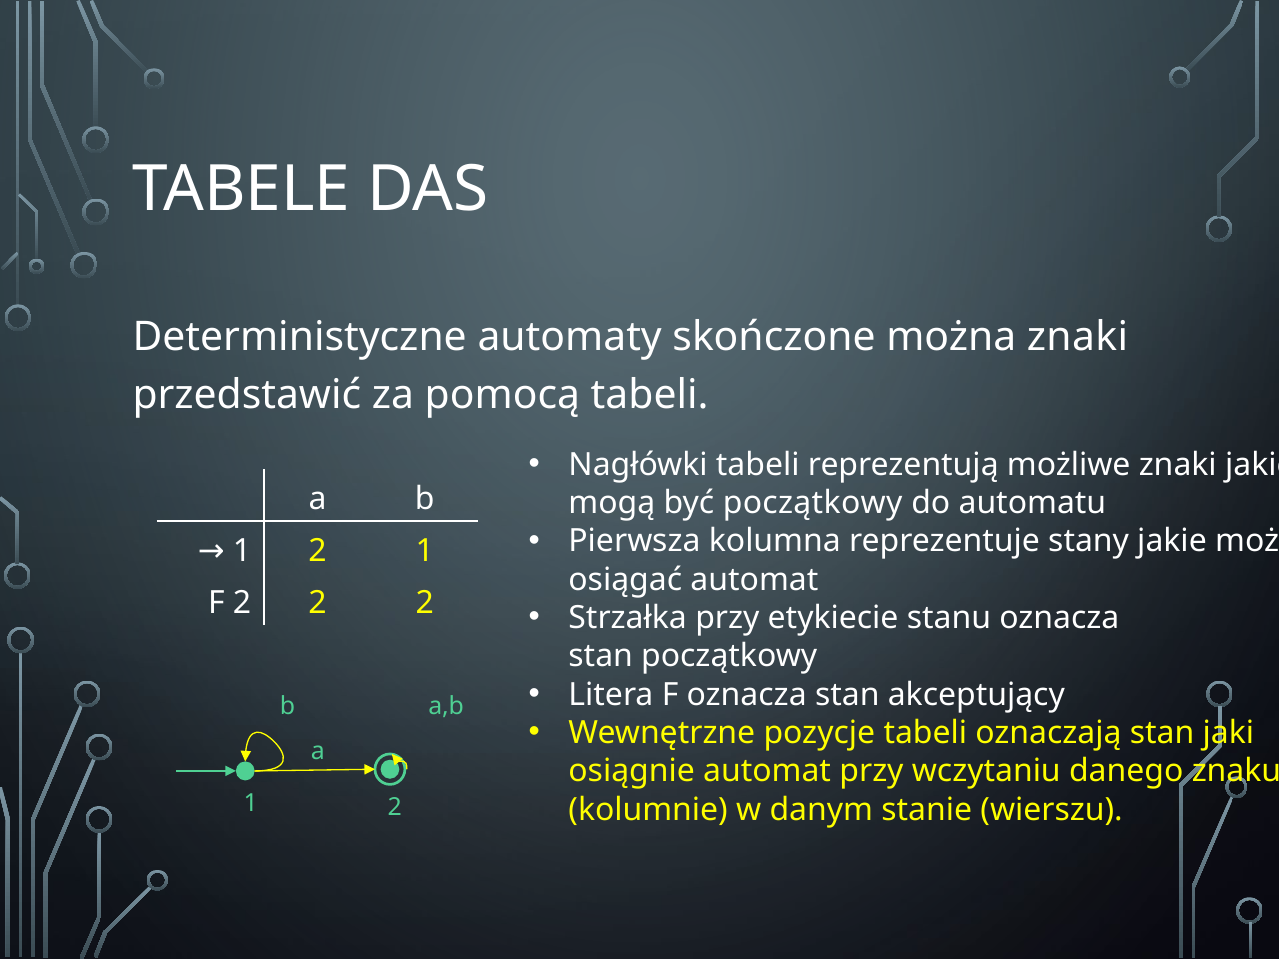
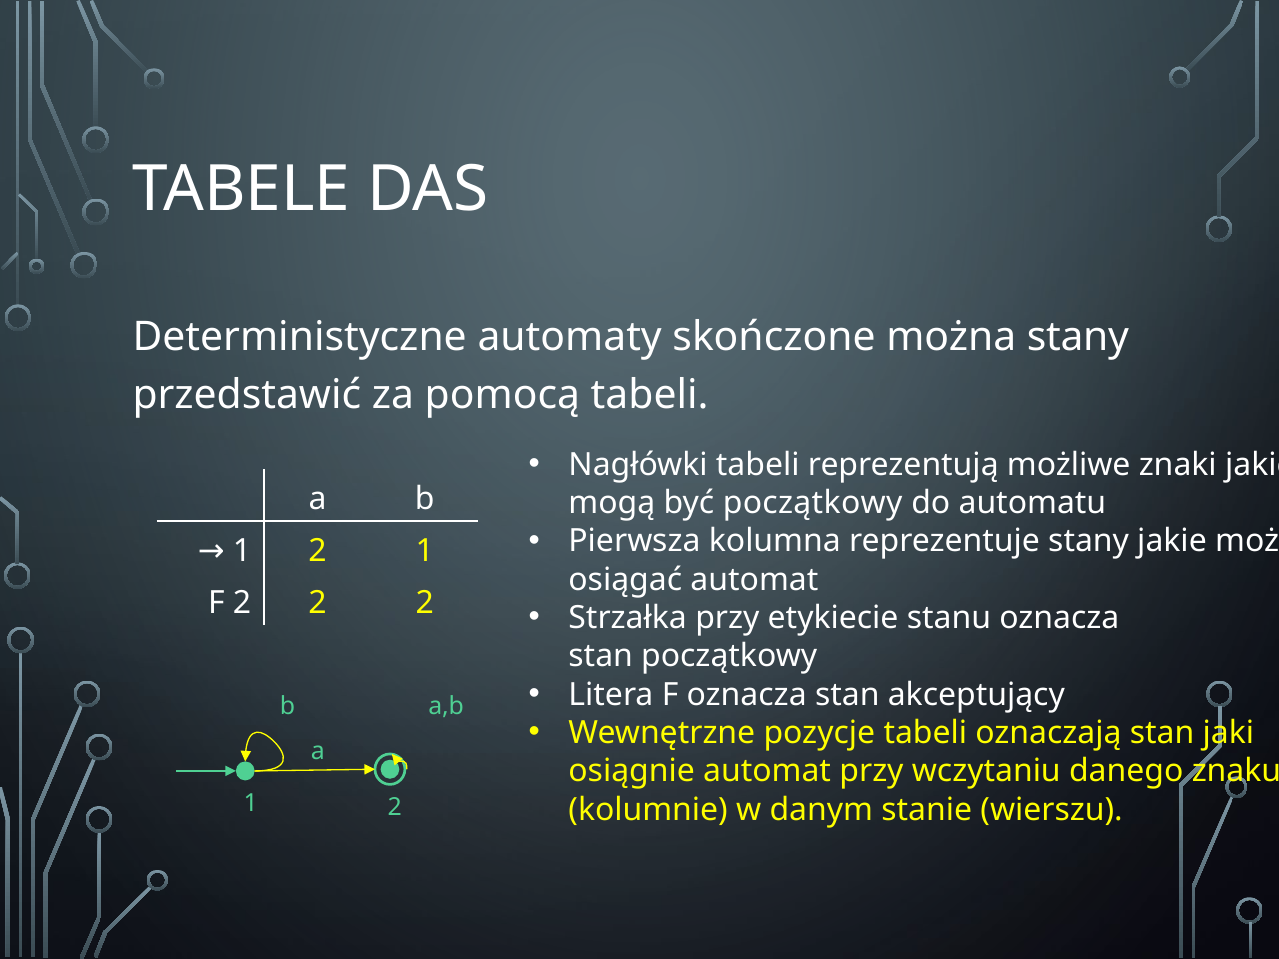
można znaki: znaki -> stany
